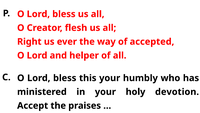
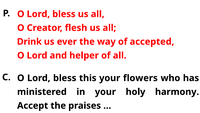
Right: Right -> Drink
humbly: humbly -> flowers
devotion: devotion -> harmony
